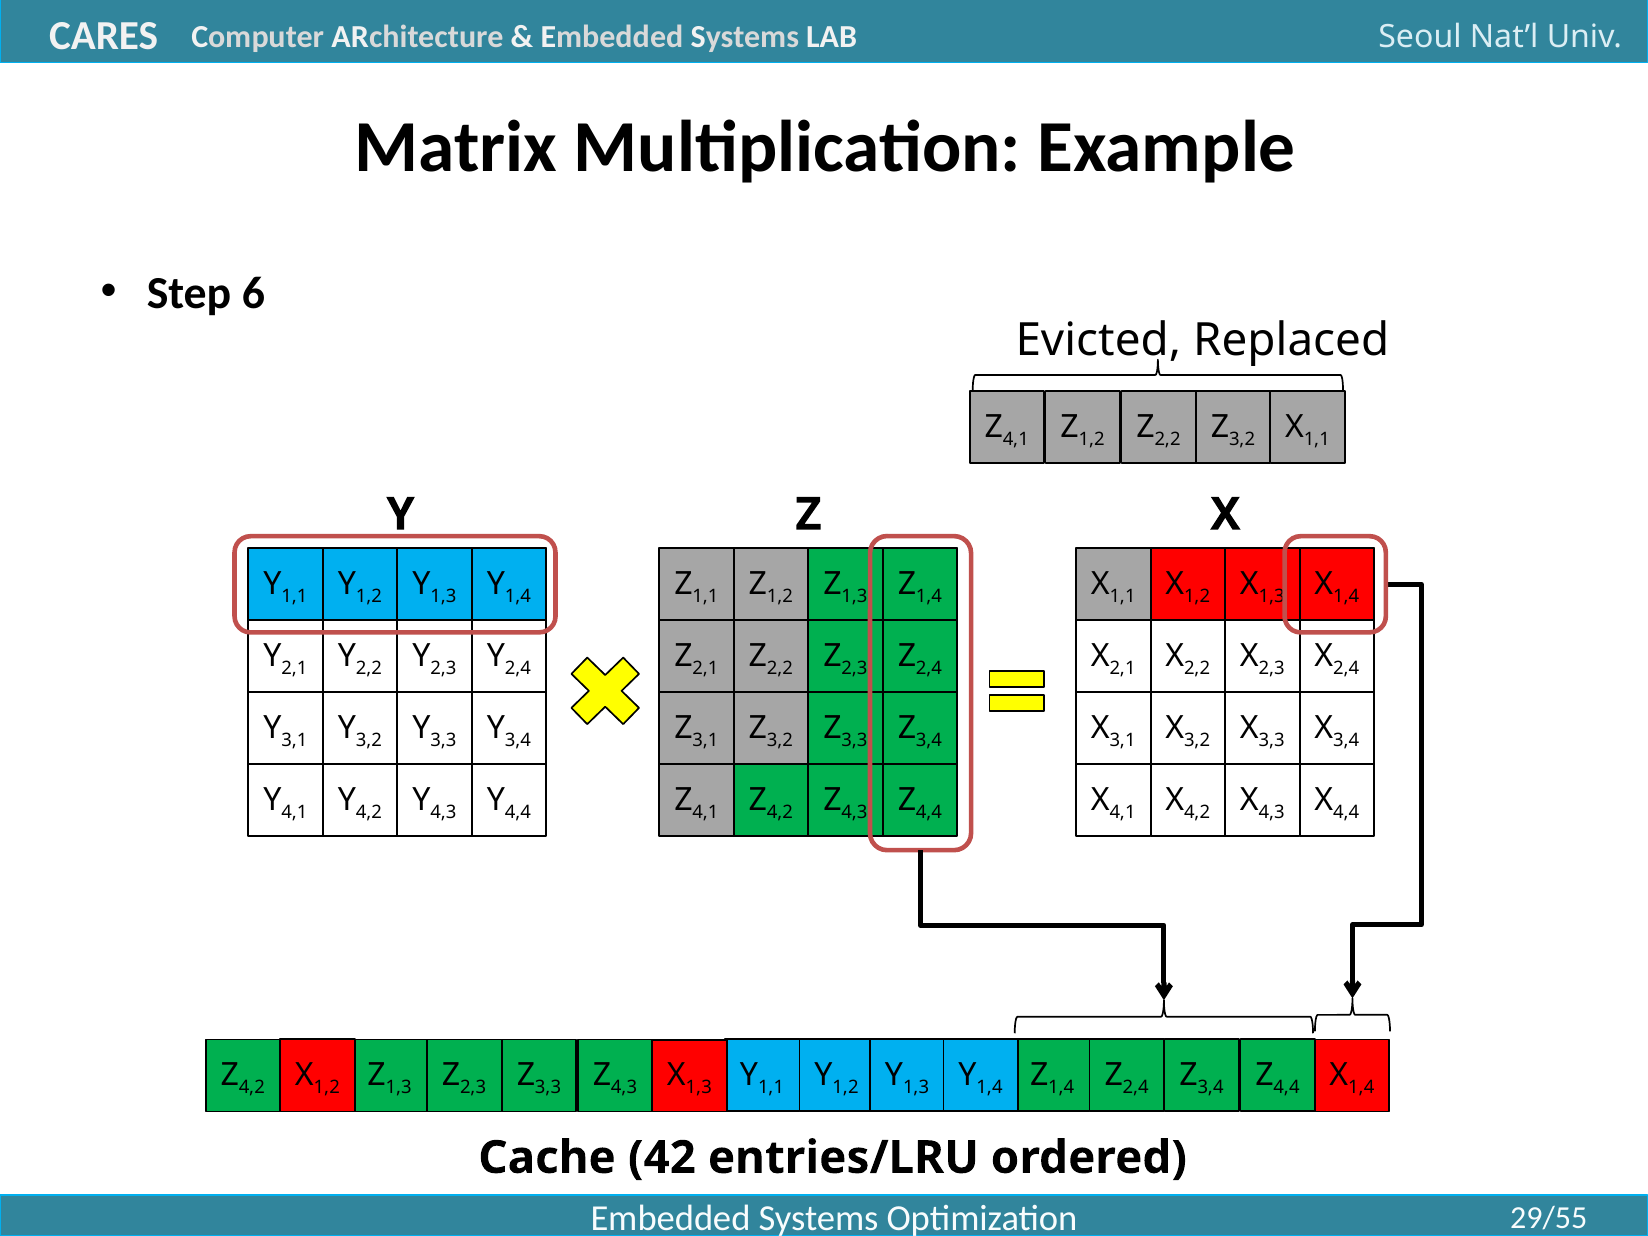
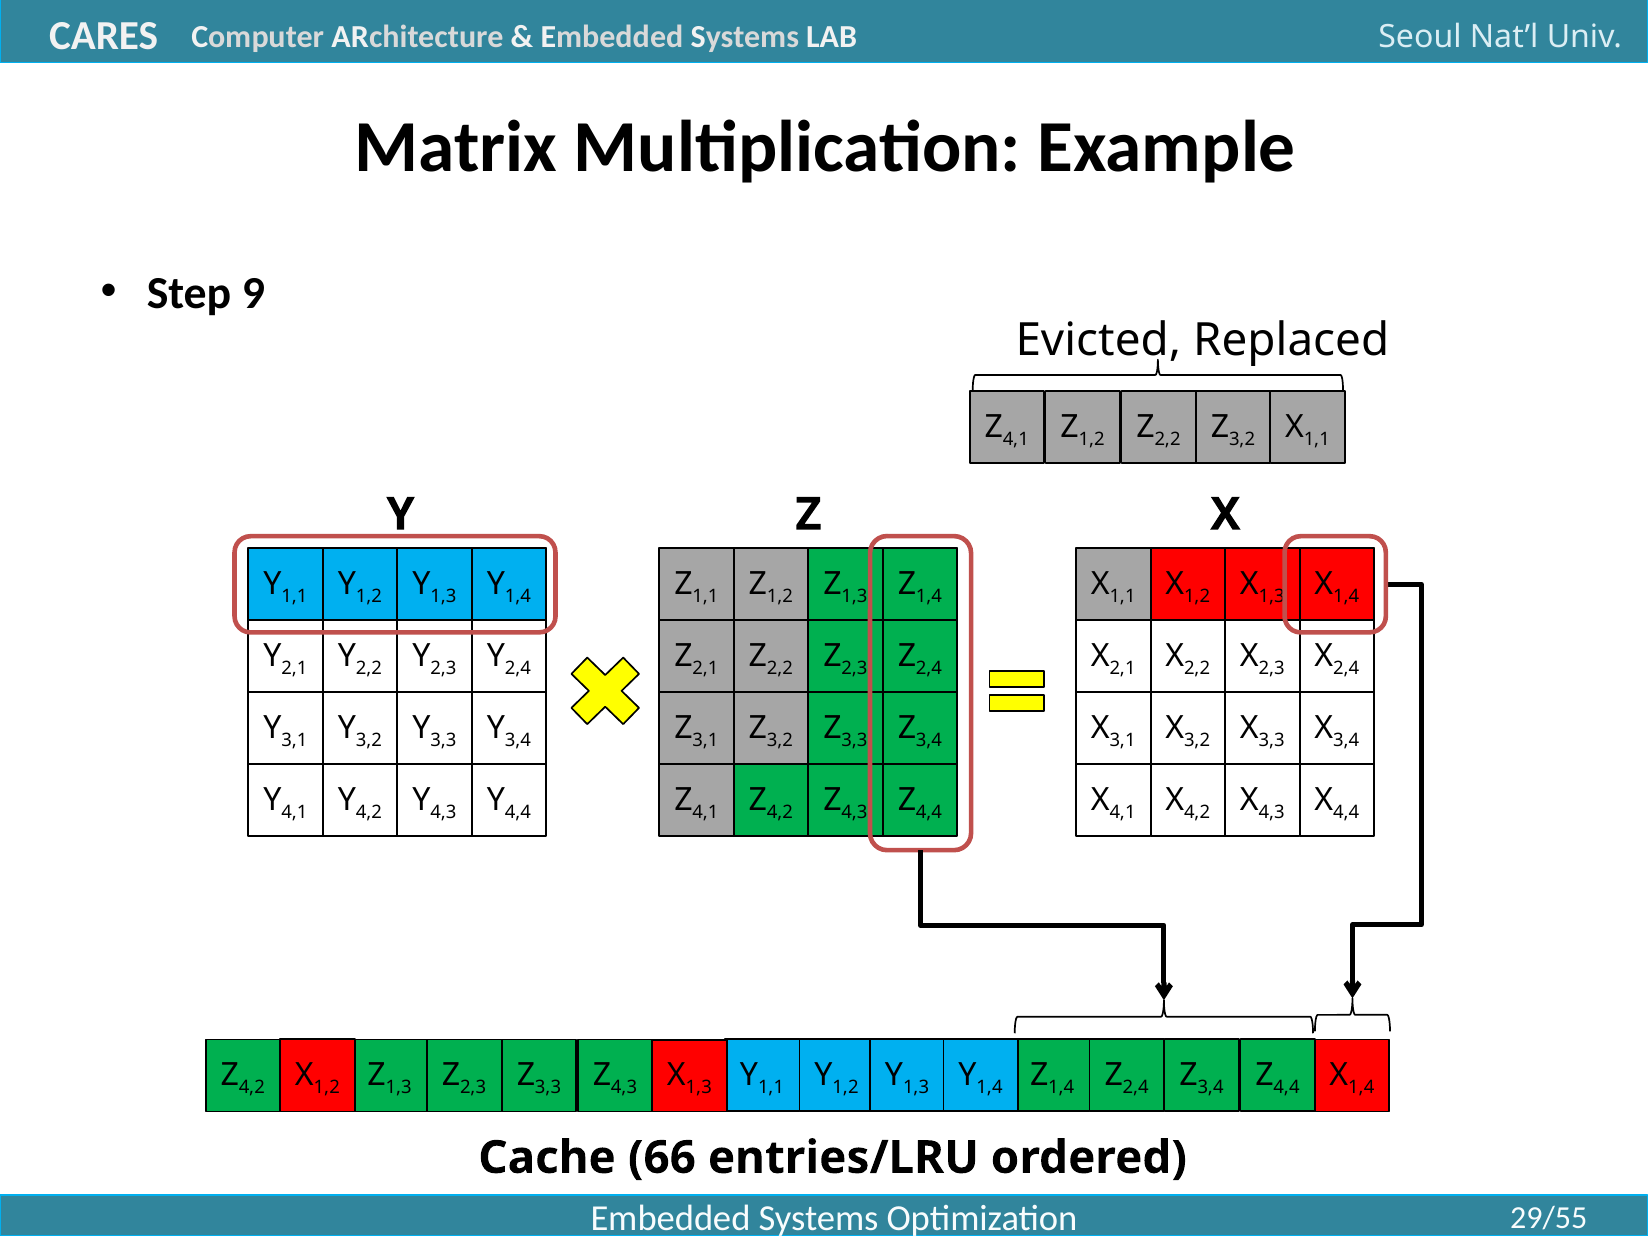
6: 6 -> 9
42: 42 -> 66
